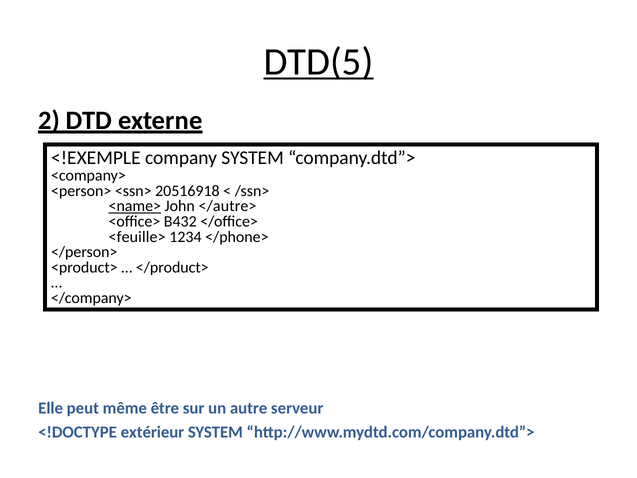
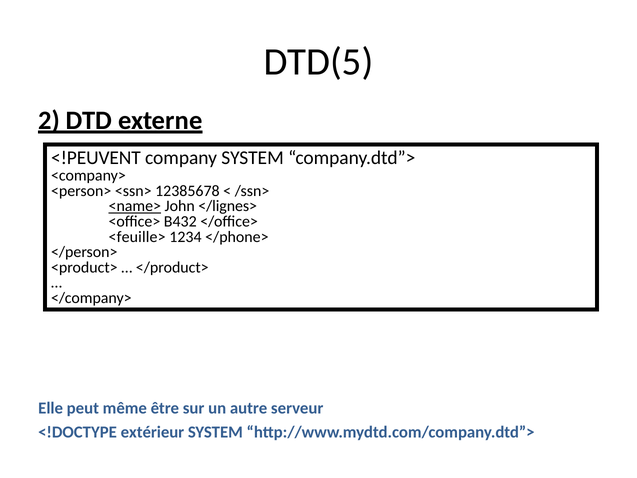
DTD(5 underline: present -> none
<!EXEMPLE: <!EXEMPLE -> <!PEUVENT
20516918: 20516918 -> 12385678
</autre>: </autre> -> </lignes>
